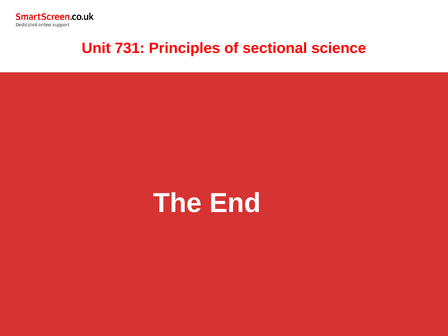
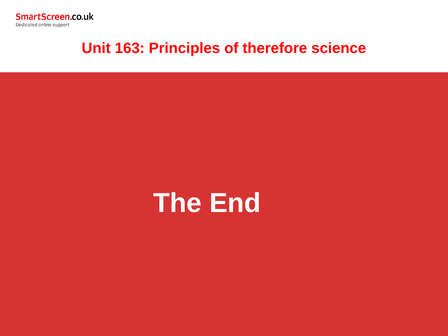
731: 731 -> 163
sectional: sectional -> therefore
